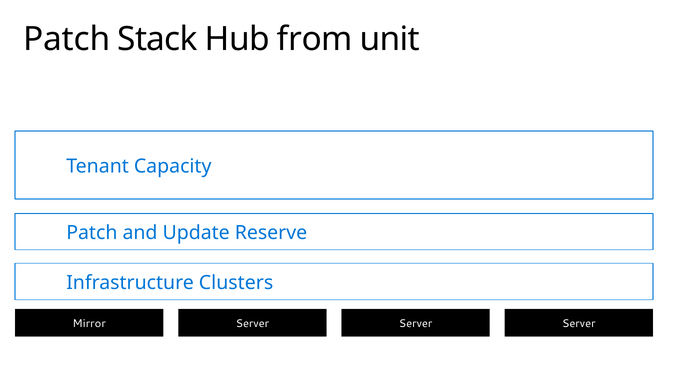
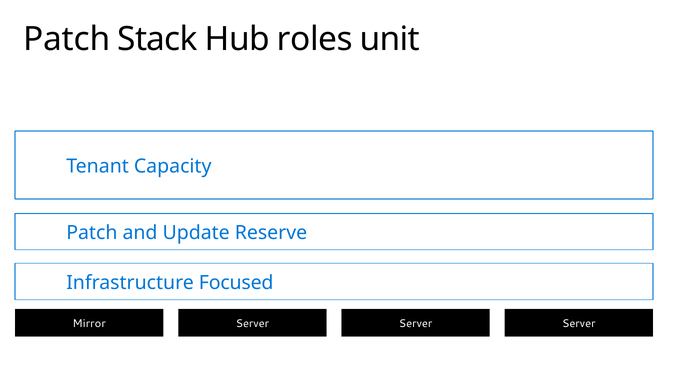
from: from -> roles
Clusters: Clusters -> Focused
